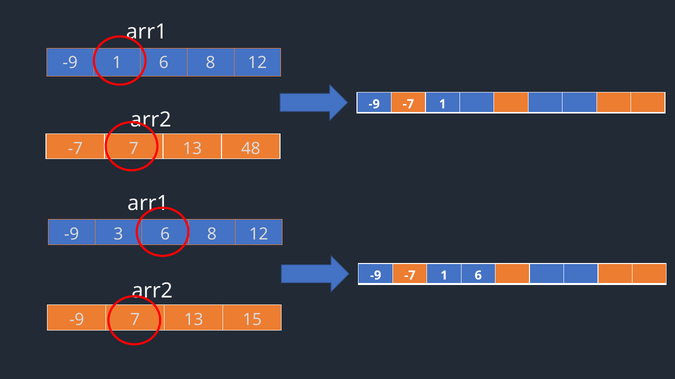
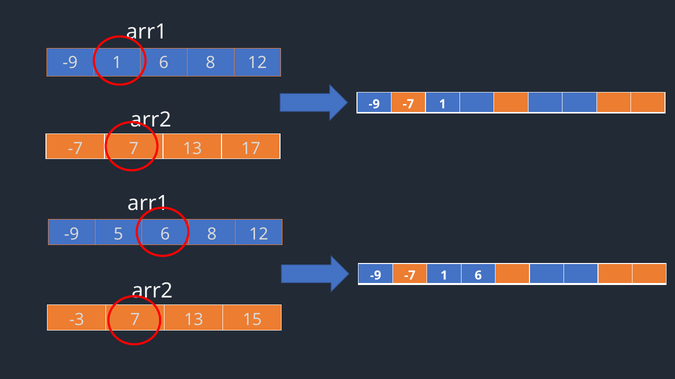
48: 48 -> 17
3: 3 -> 5
-9 at (77, 320): -9 -> -3
